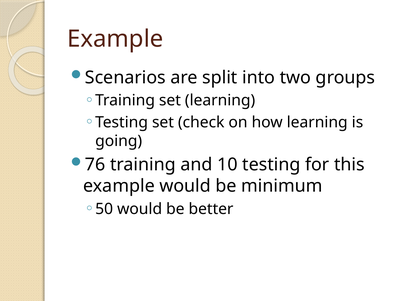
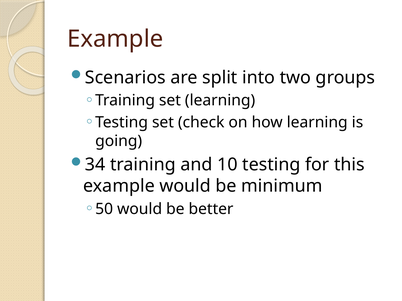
76: 76 -> 34
